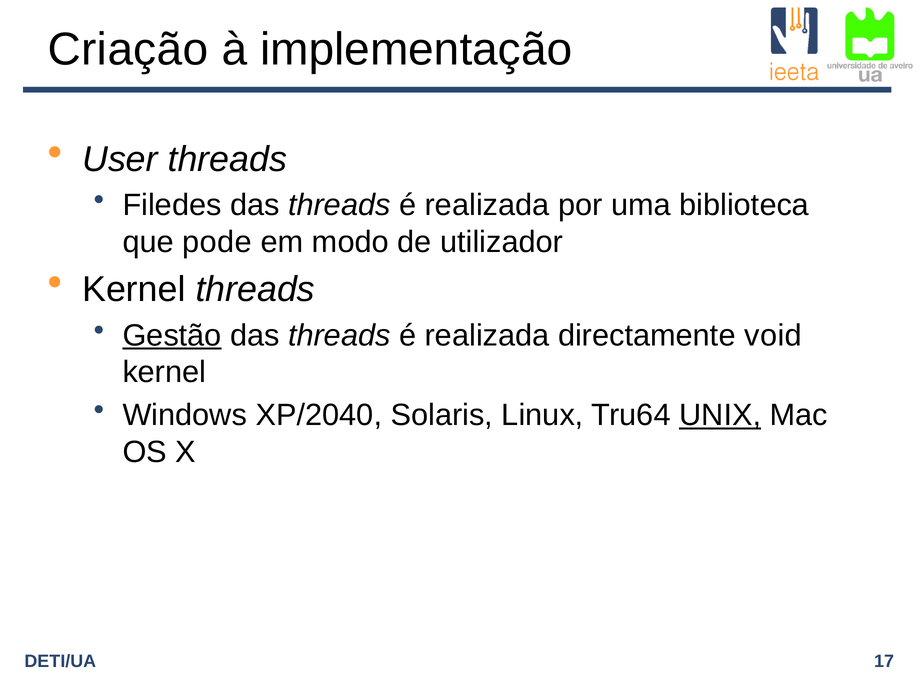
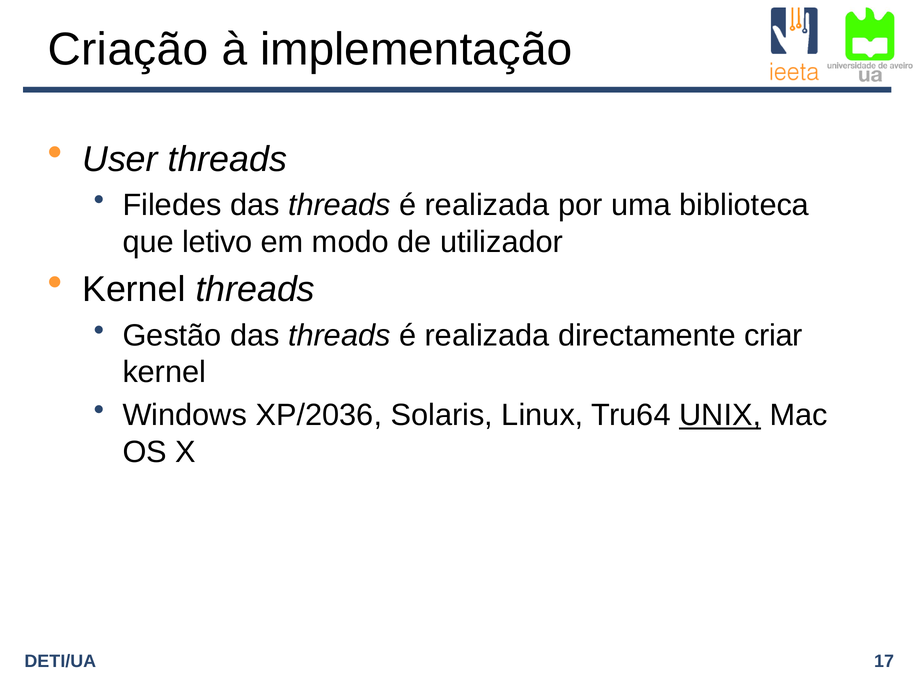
pode: pode -> letivo
Gestão underline: present -> none
void: void -> criar
XP/2040: XP/2040 -> XP/2036
